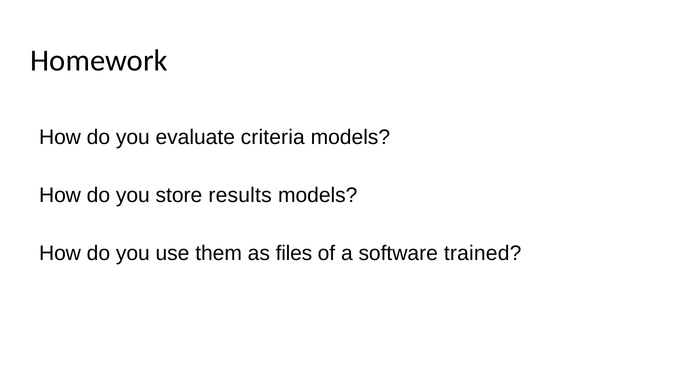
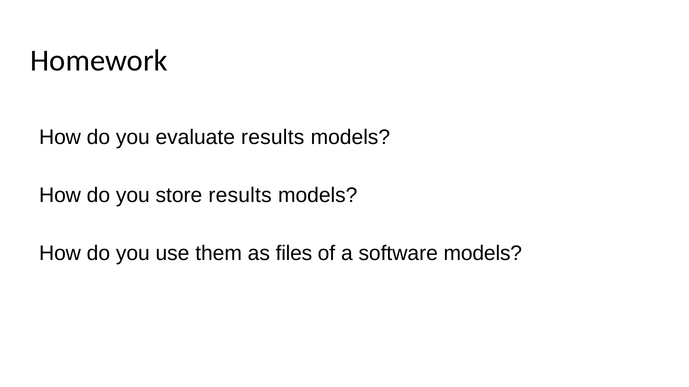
evaluate criteria: criteria -> results
software trained: trained -> models
